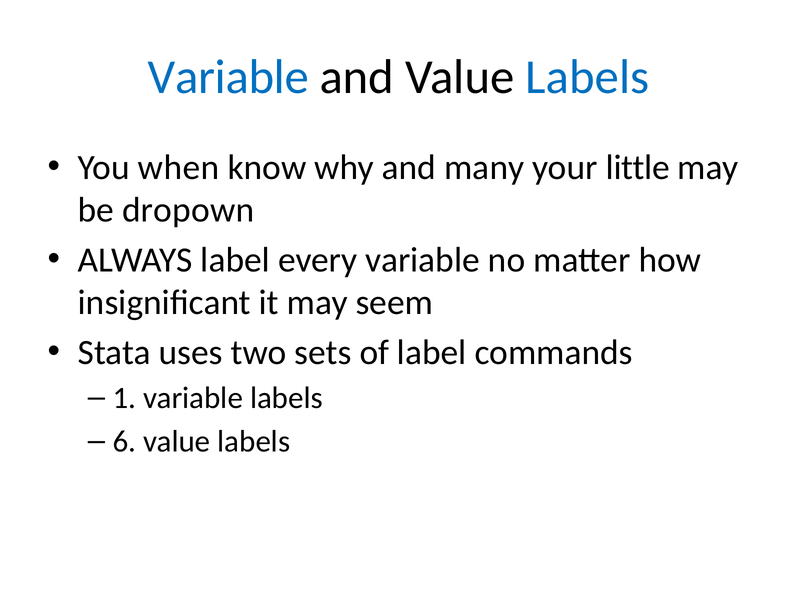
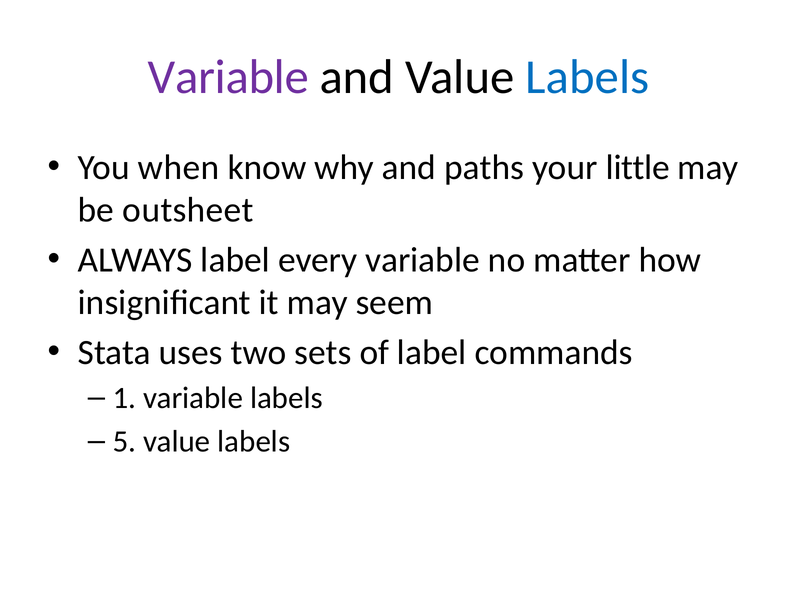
Variable at (228, 77) colour: blue -> purple
many: many -> paths
dropown: dropown -> outsheet
6: 6 -> 5
